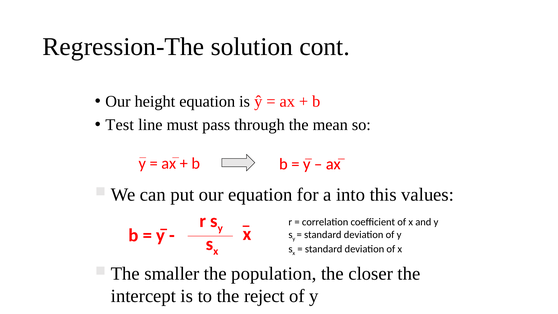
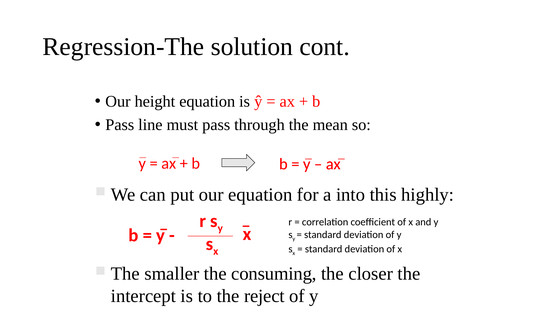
Test at (120, 125): Test -> Pass
values: values -> highly
population: population -> consuming
